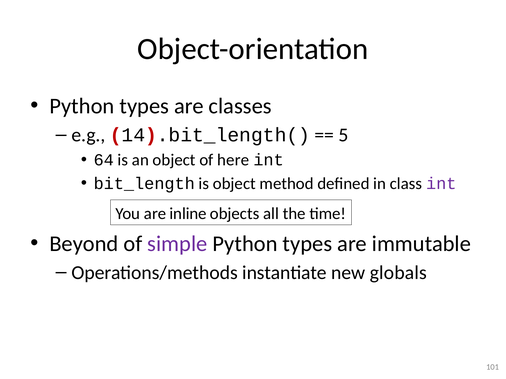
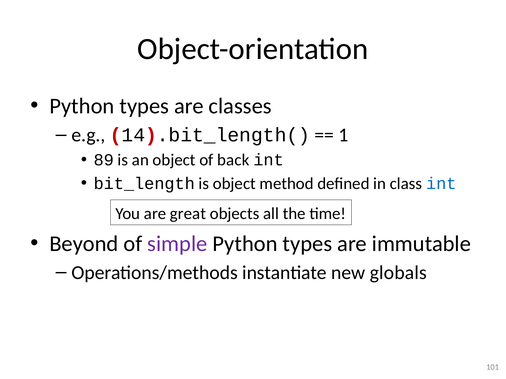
5: 5 -> 1
64: 64 -> 89
here: here -> back
int at (441, 184) colour: purple -> blue
inline: inline -> great
